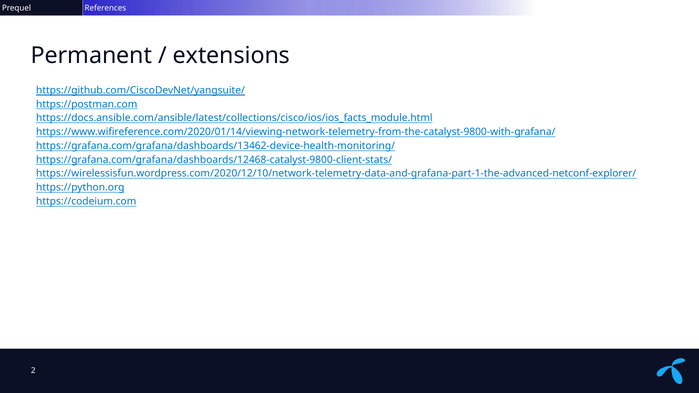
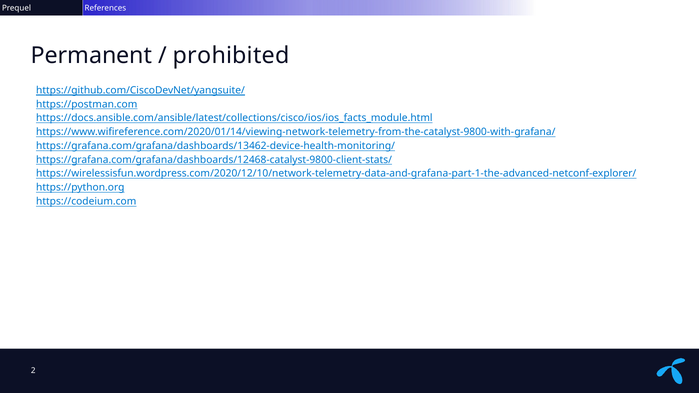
extensions: extensions -> prohibited
